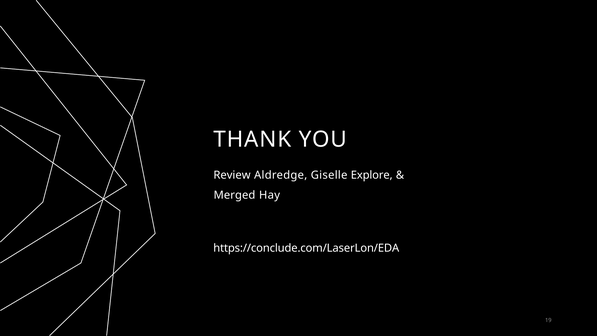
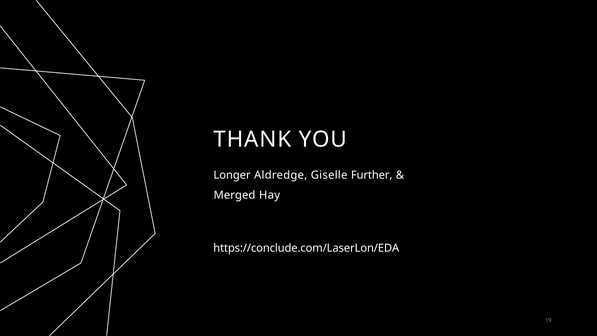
Review: Review -> Longer
Explore: Explore -> Further
